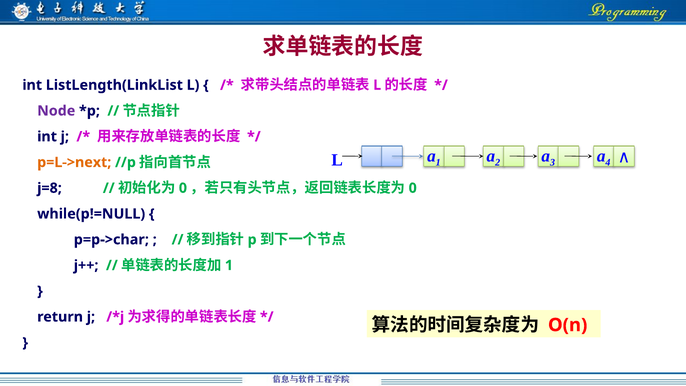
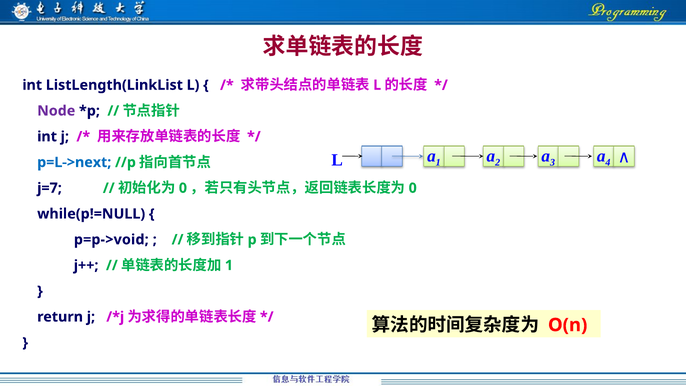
p=L->next colour: orange -> blue
j=8: j=8 -> j=7
p=p->char: p=p->char -> p=p->void
